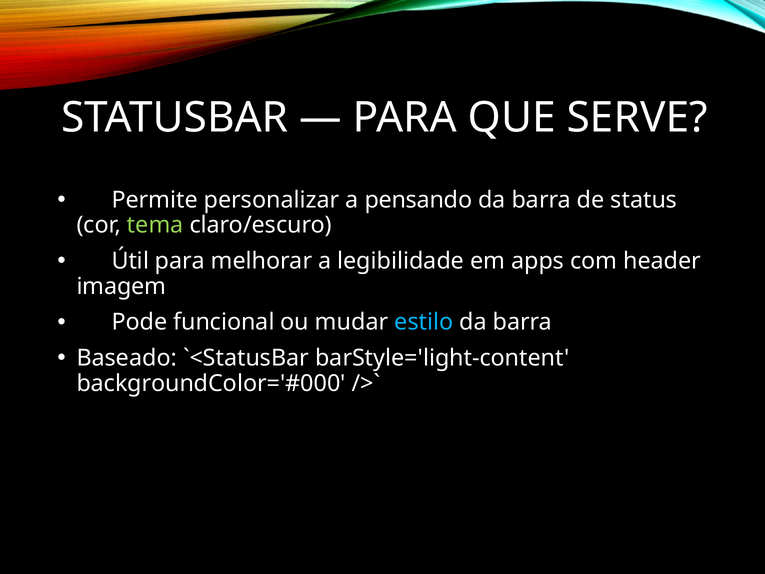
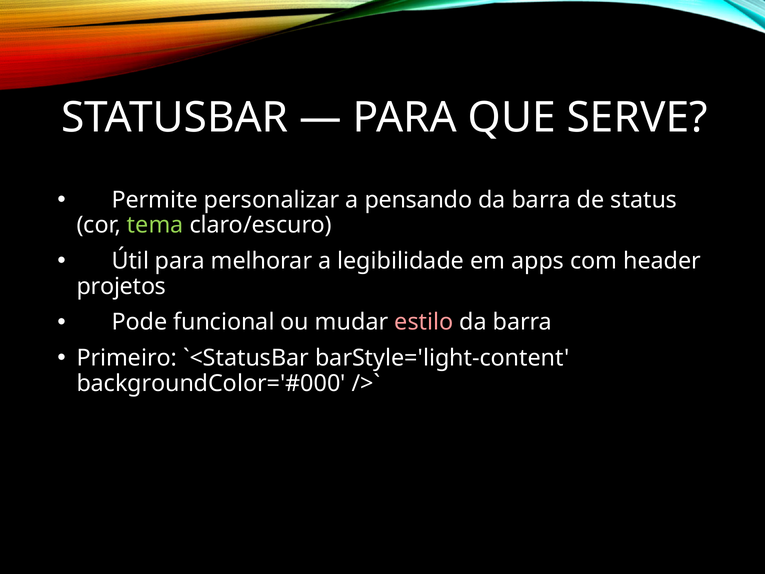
imagem: imagem -> projetos
estilo colour: light blue -> pink
Baseado: Baseado -> Primeiro
